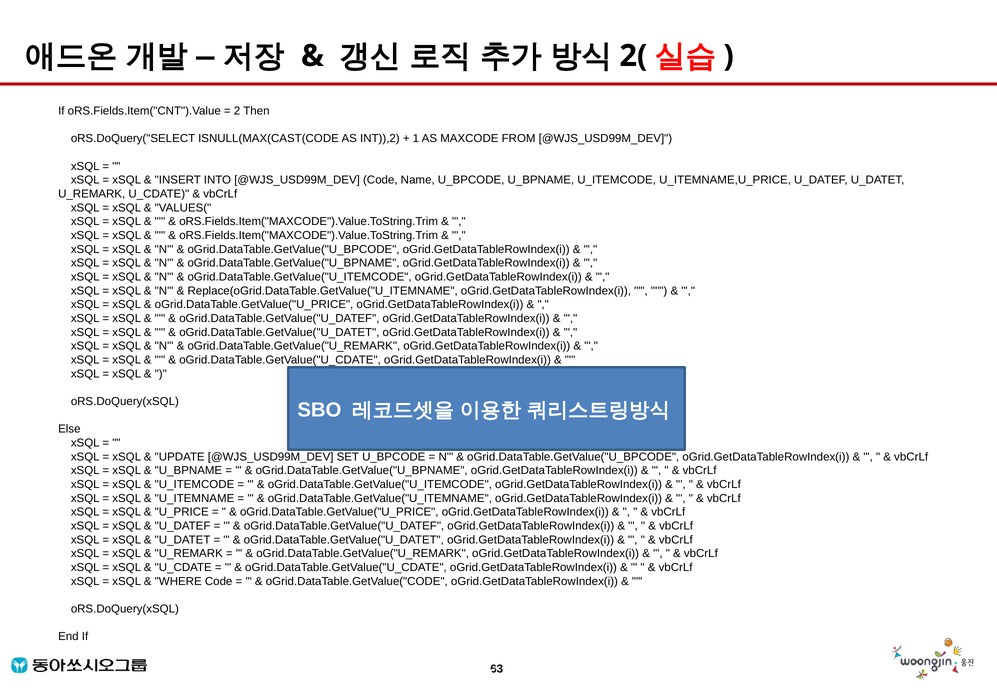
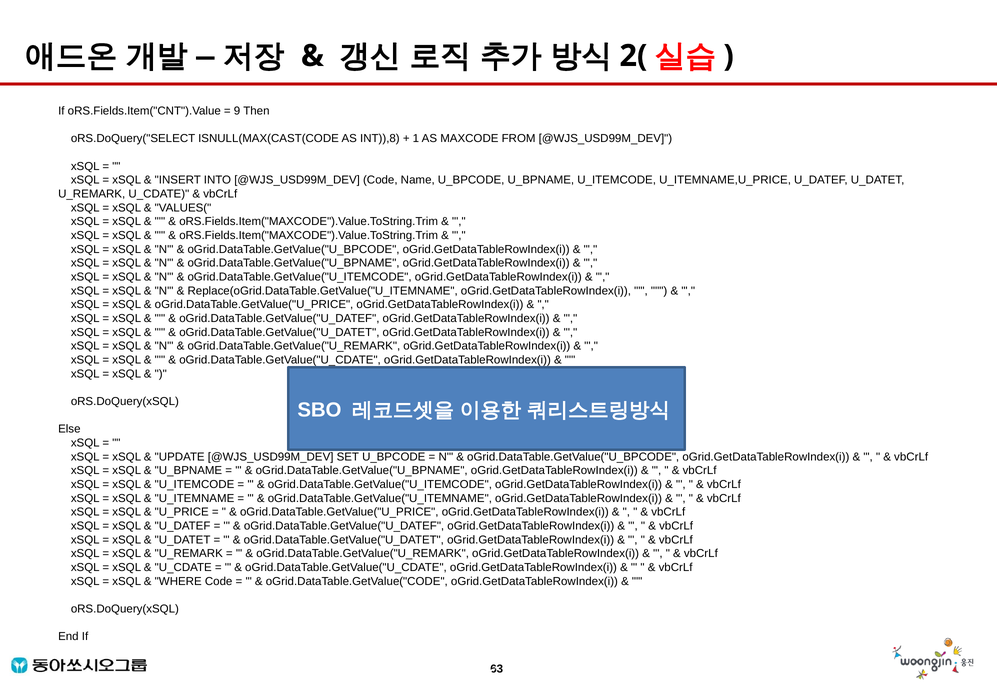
2: 2 -> 9
INT)),2: INT)),2 -> INT)),8
